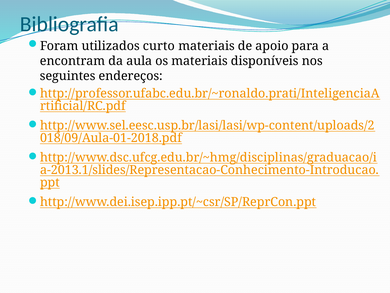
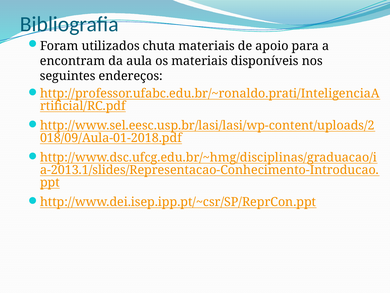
curto: curto -> chuta
